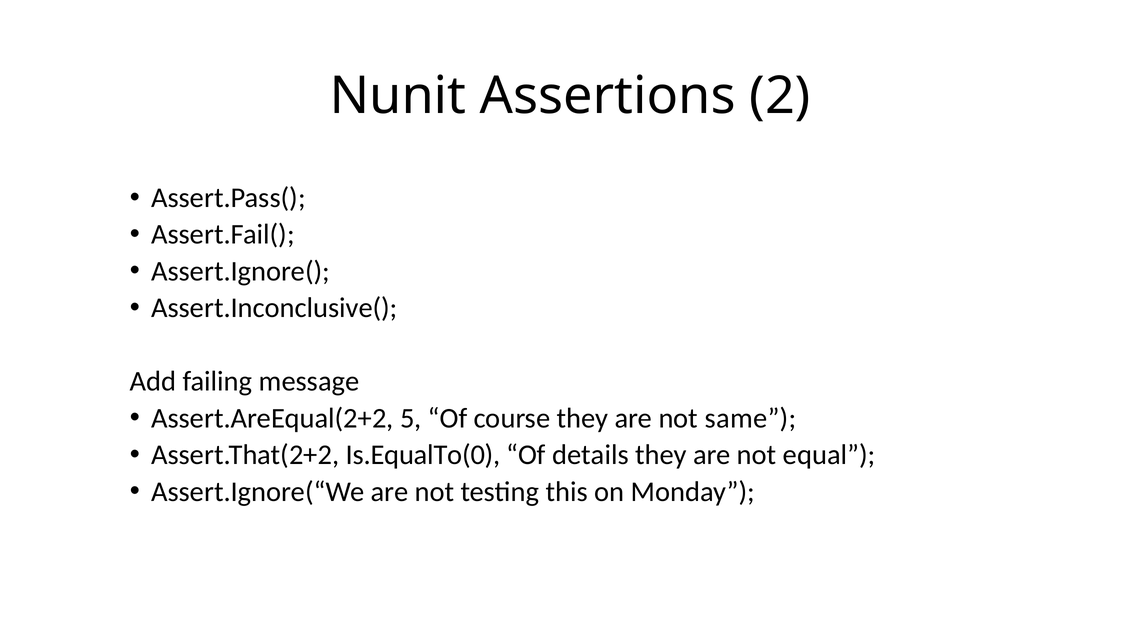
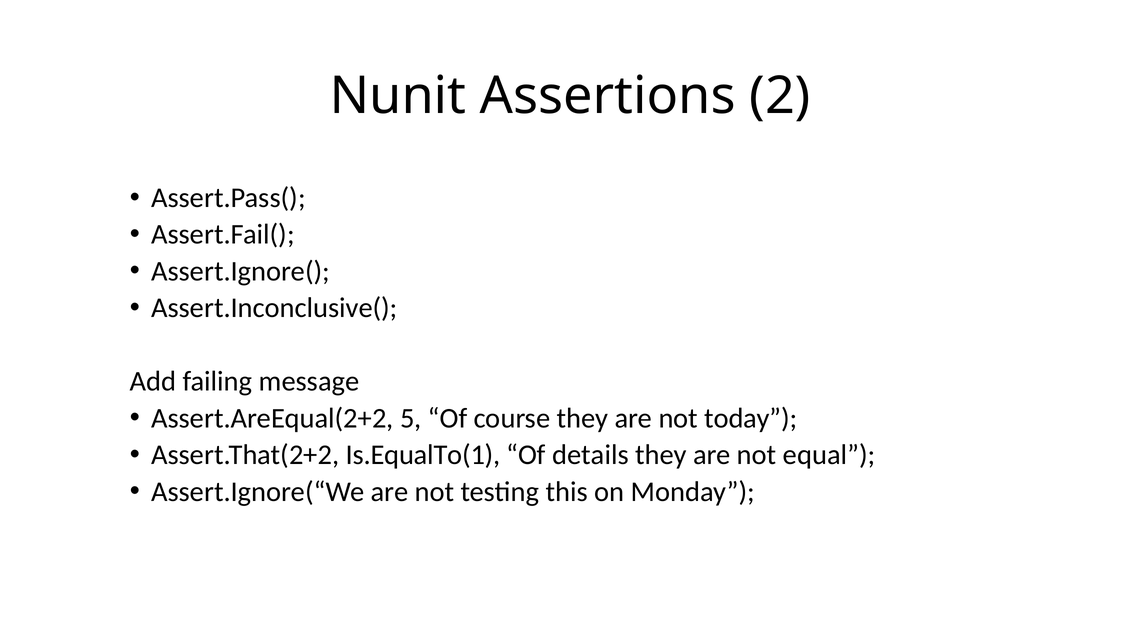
same: same -> today
Is.EqualTo(0: Is.EqualTo(0 -> Is.EqualTo(1
